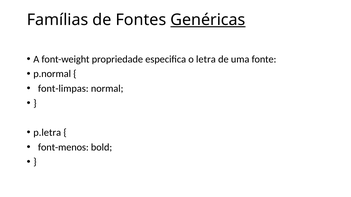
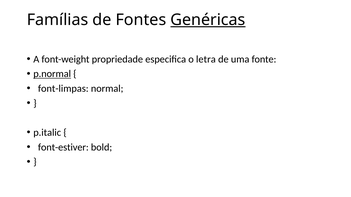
p.normal underline: none -> present
p.letra: p.letra -> p.italic
font-menos: font-menos -> font-estiver
